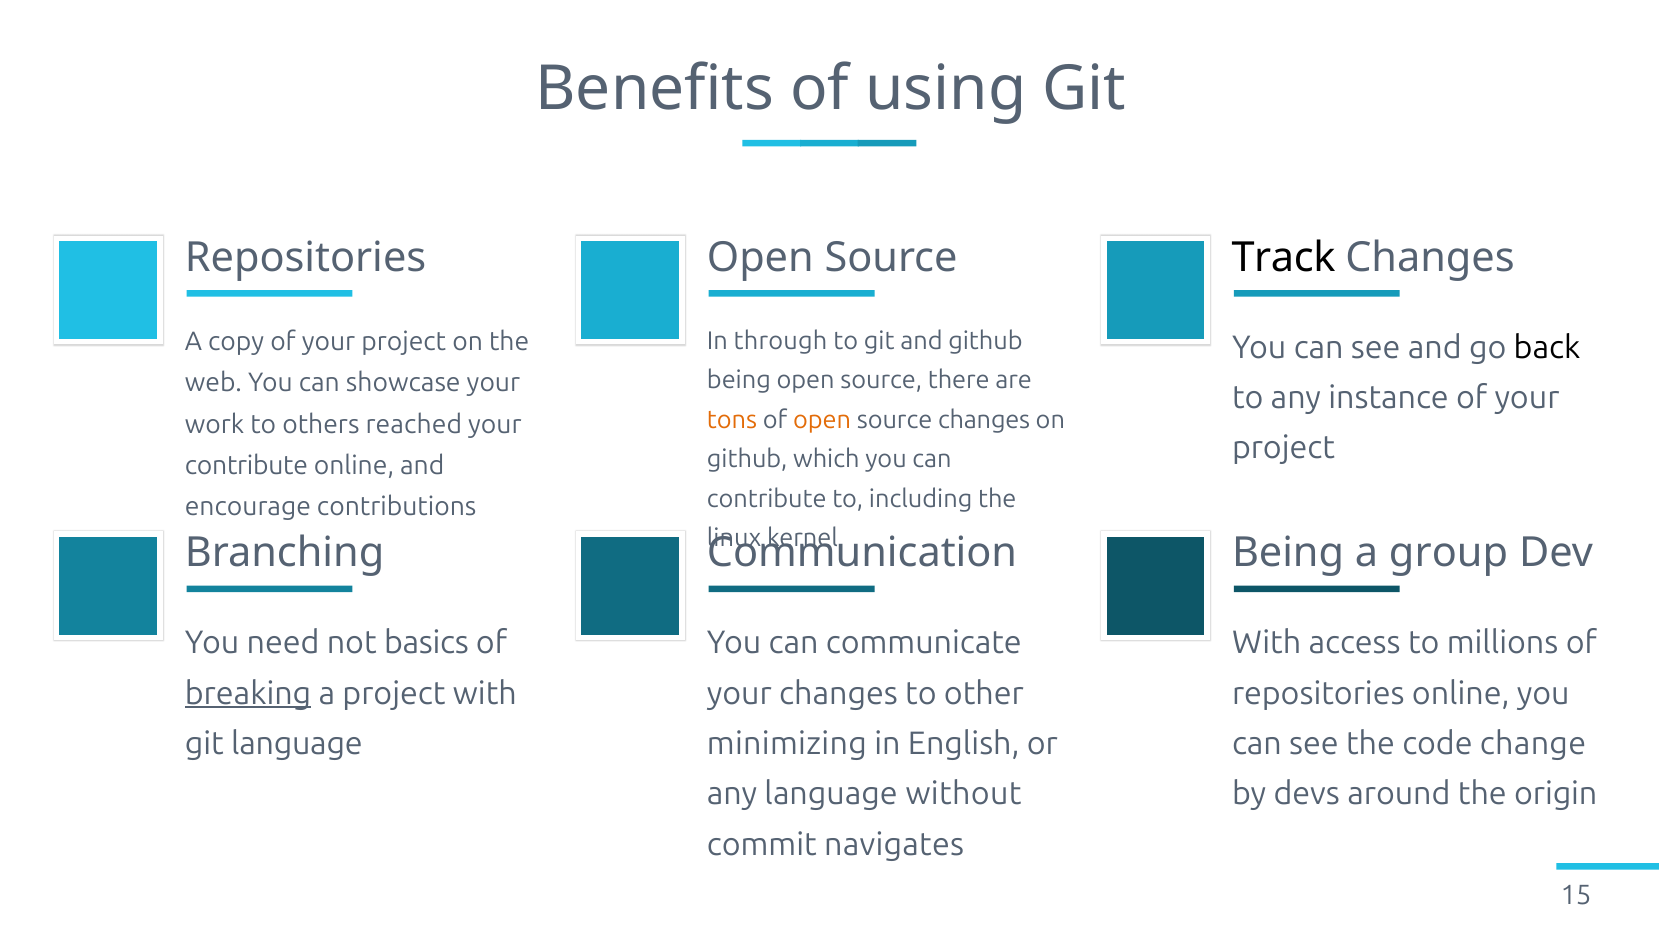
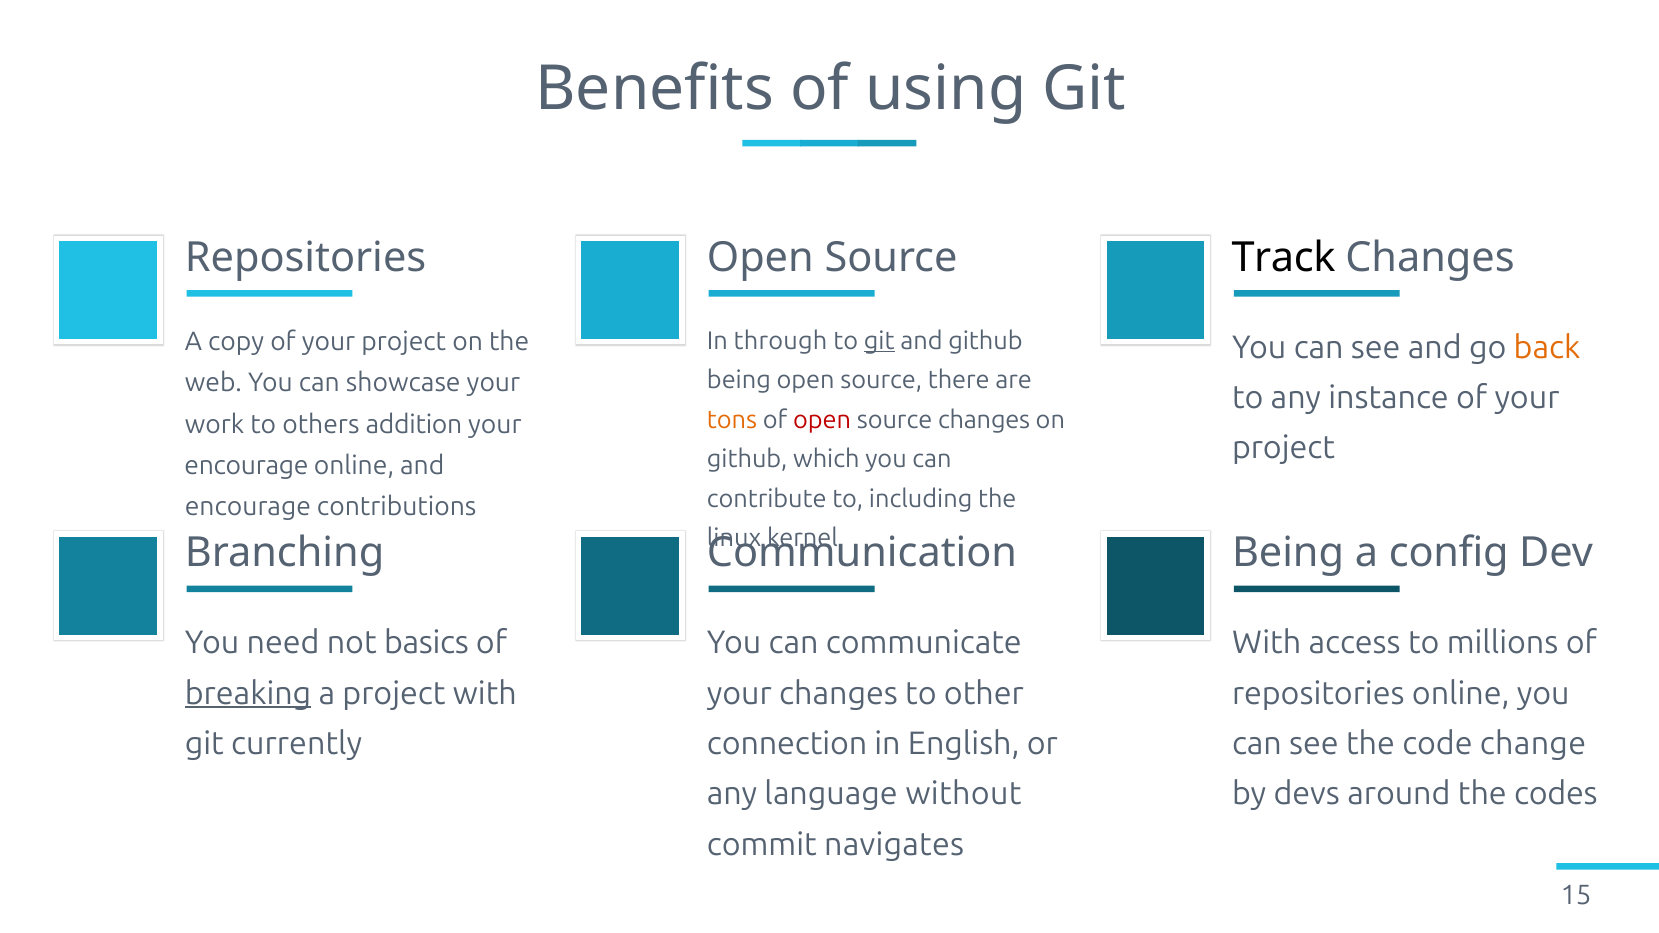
git at (879, 341) underline: none -> present
back colour: black -> orange
open at (822, 420) colour: orange -> red
reached: reached -> addition
contribute at (246, 466): contribute -> encourage
group: group -> config
git language: language -> currently
minimizing: minimizing -> connection
origin: origin -> codes
